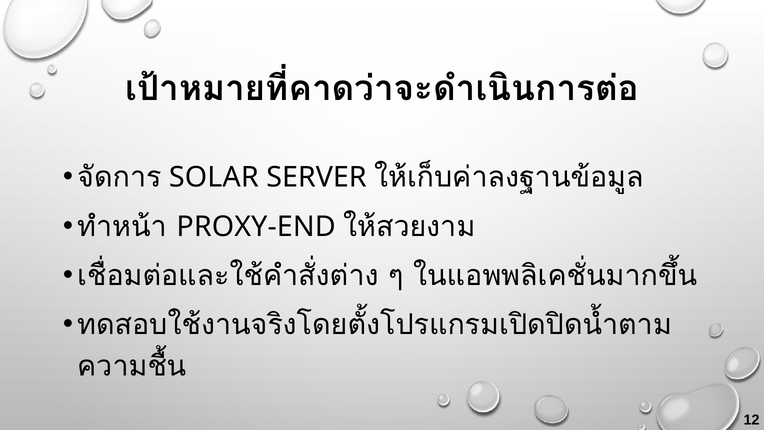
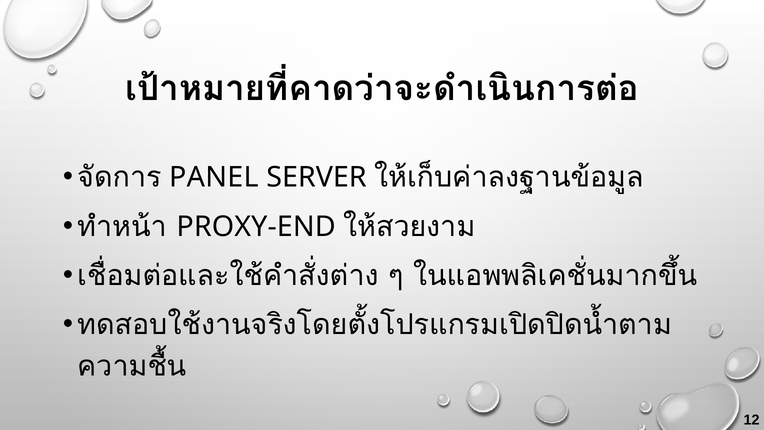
SOLAR: SOLAR -> PANEL
